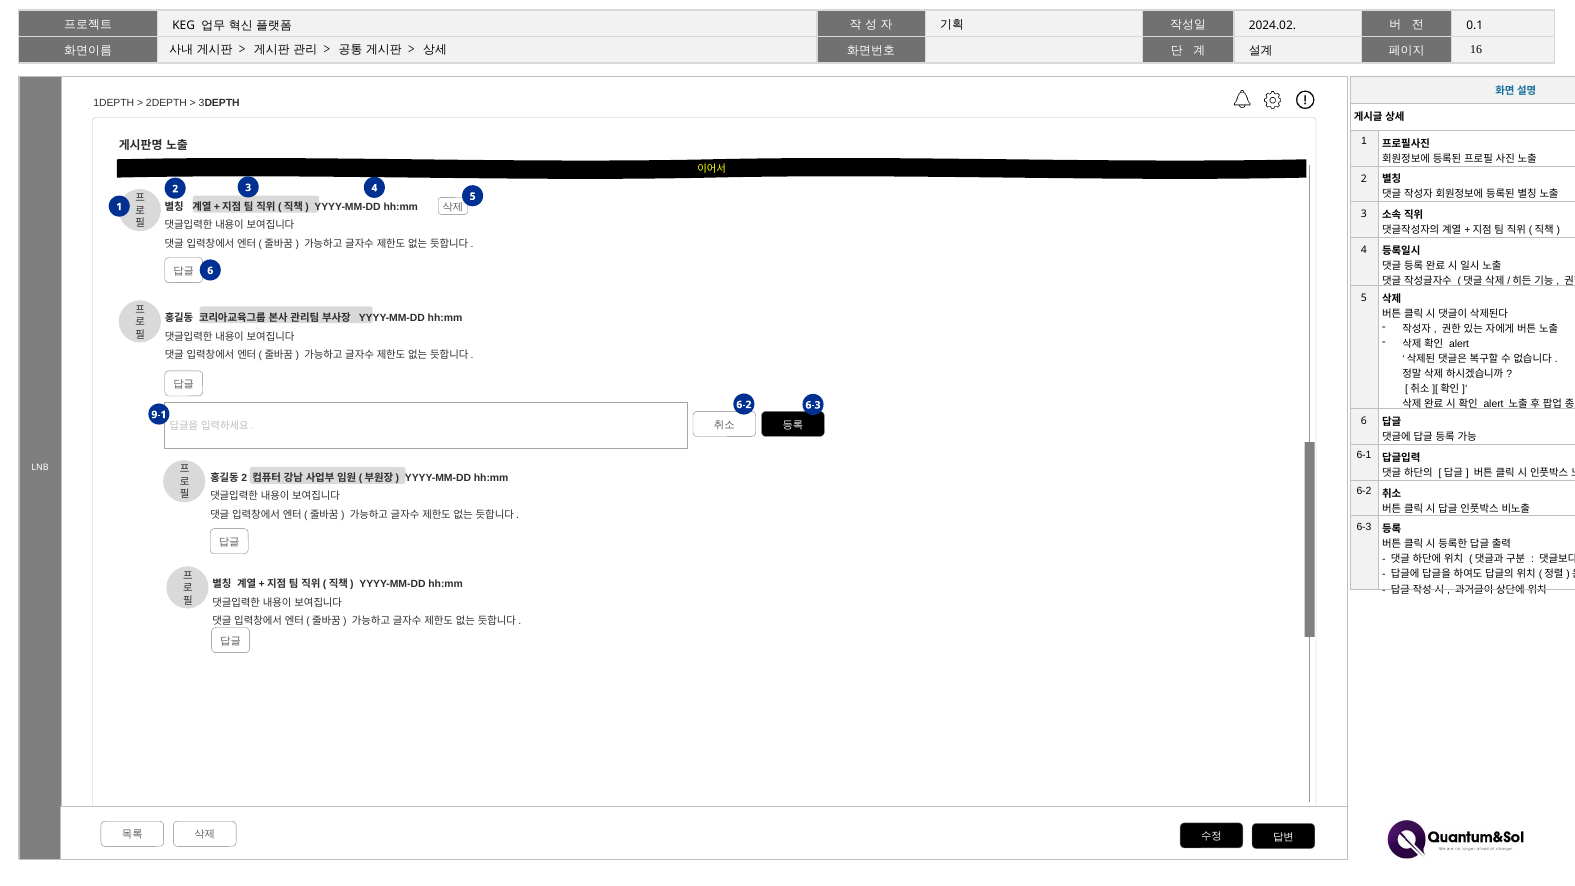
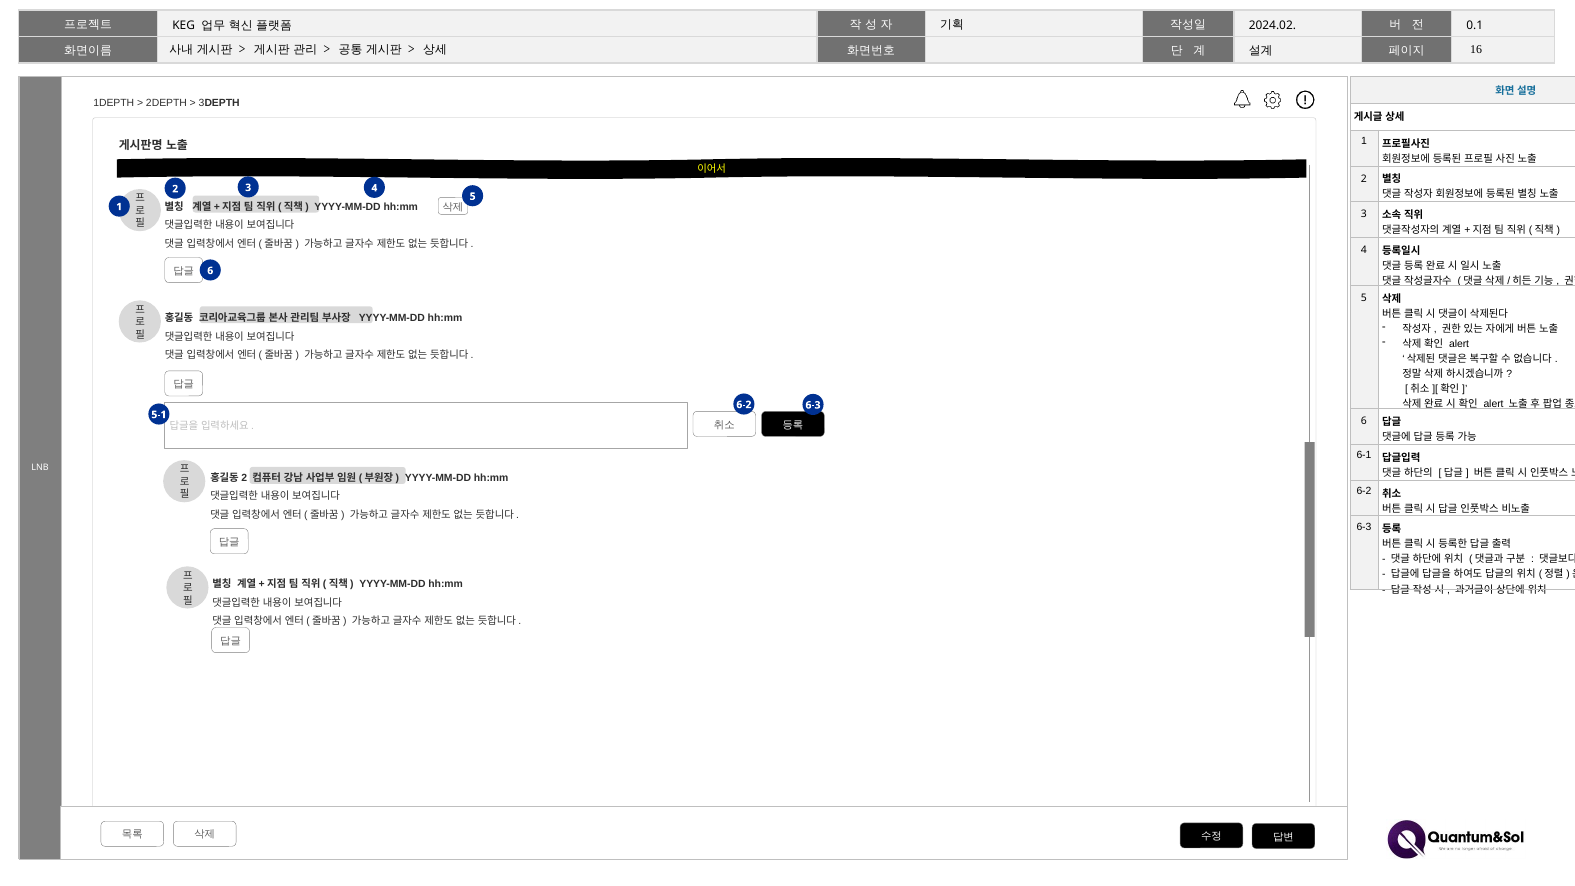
9-1: 9-1 -> 5-1
